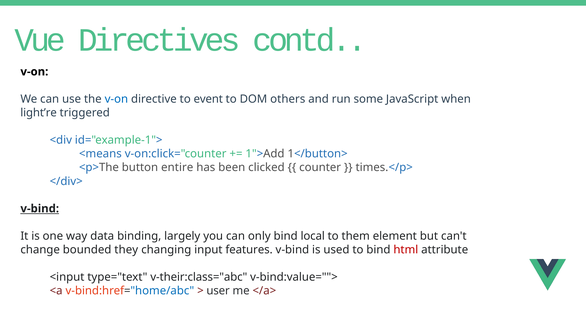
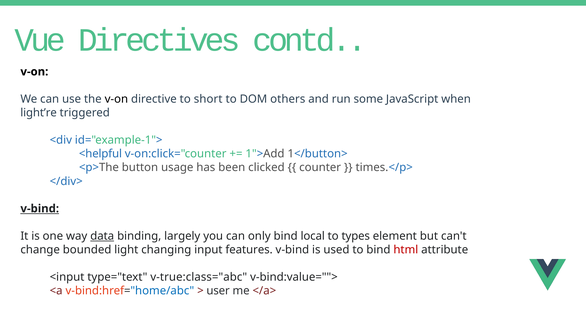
v-on at (116, 99) colour: blue -> black
event: event -> short
<means: <means -> <helpful
entire: entire -> usage
data underline: none -> present
them: them -> types
they: they -> light
v-their:class="abc: v-their:class="abc -> v-true:class="abc
